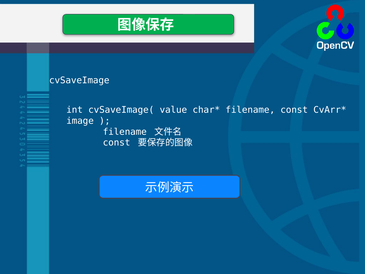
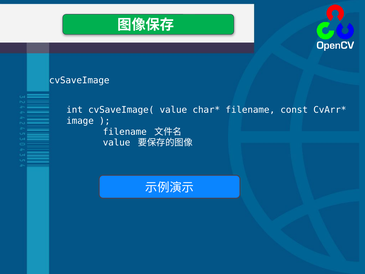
const at (117, 143): const -> value
